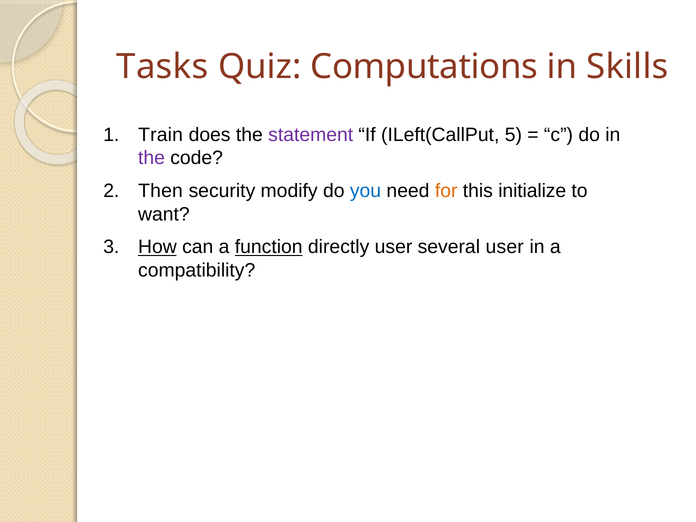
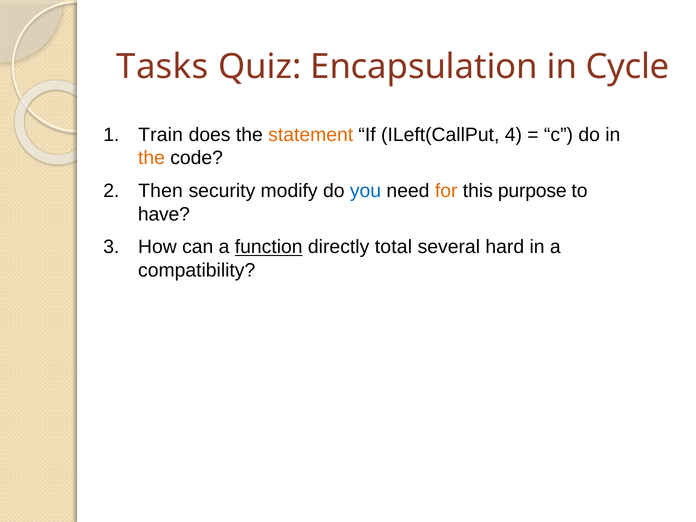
Computations: Computations -> Encapsulation
Skills: Skills -> Cycle
statement colour: purple -> orange
5: 5 -> 4
the at (152, 158) colour: purple -> orange
initialize: initialize -> purpose
want: want -> have
How underline: present -> none
directly user: user -> total
several user: user -> hard
